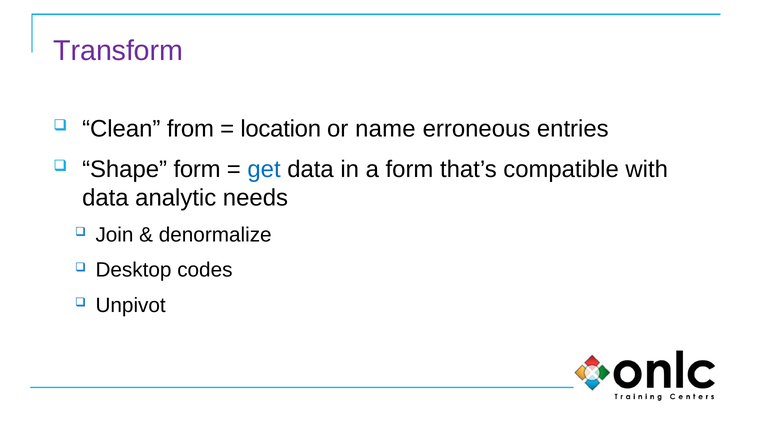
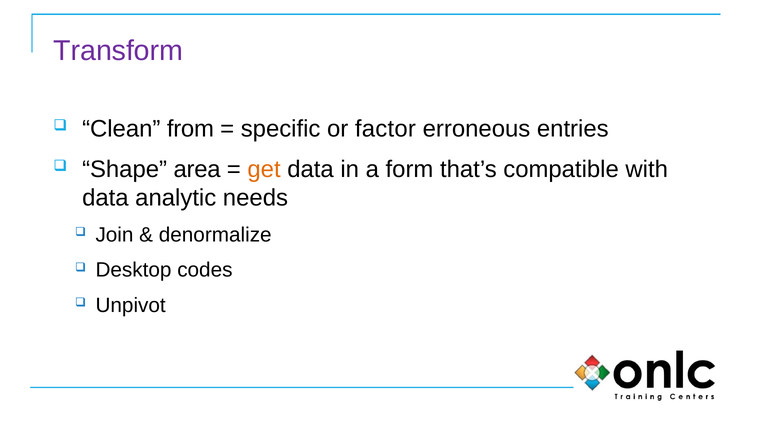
location: location -> specific
name: name -> factor
Shape form: form -> area
get colour: blue -> orange
